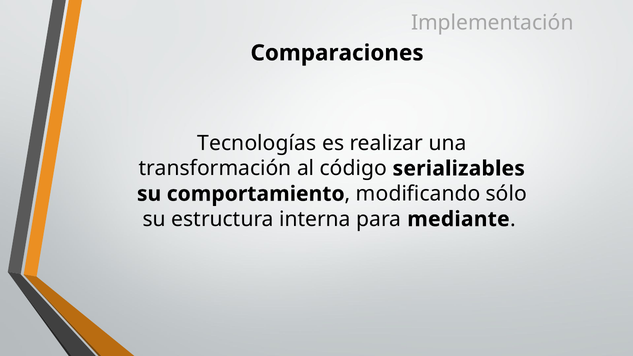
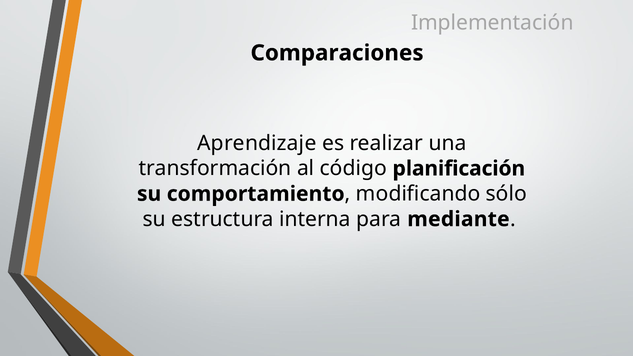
Tecnologías: Tecnologías -> Aprendizaje
serializables: serializables -> planificación
